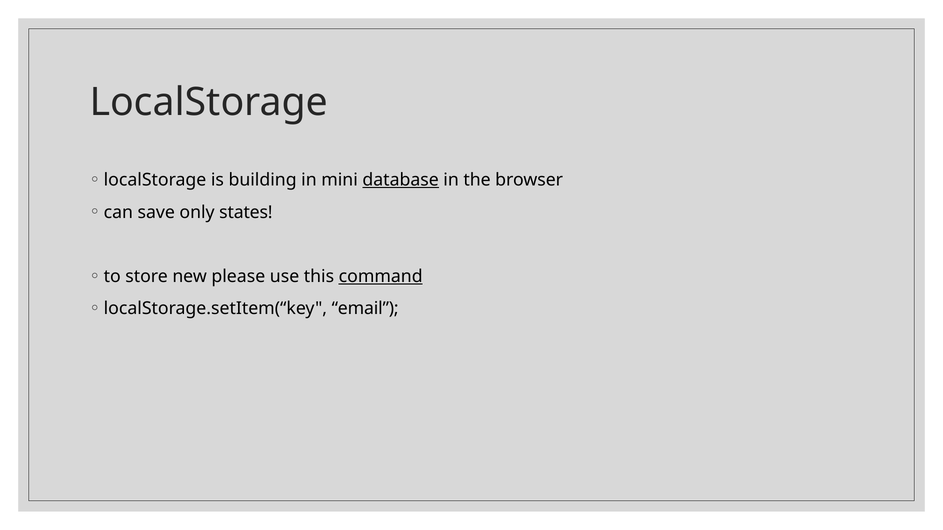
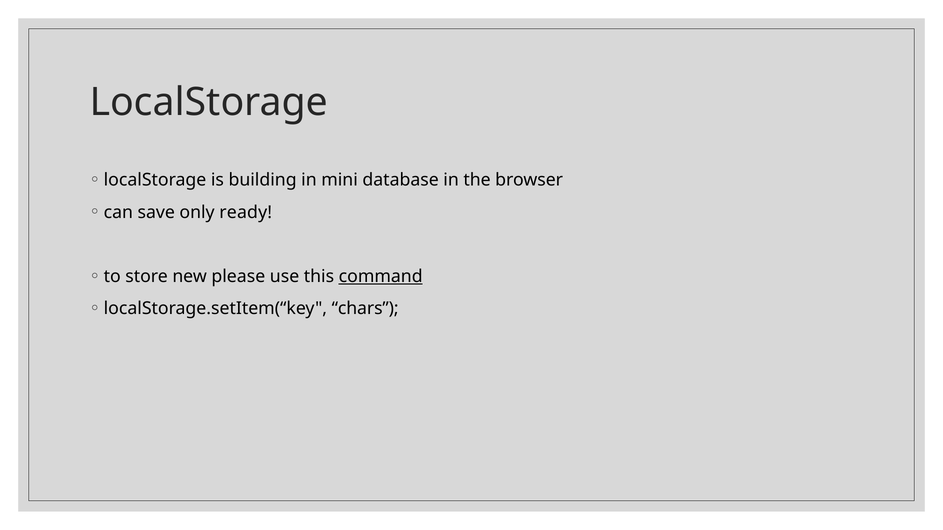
database underline: present -> none
states: states -> ready
email: email -> chars
